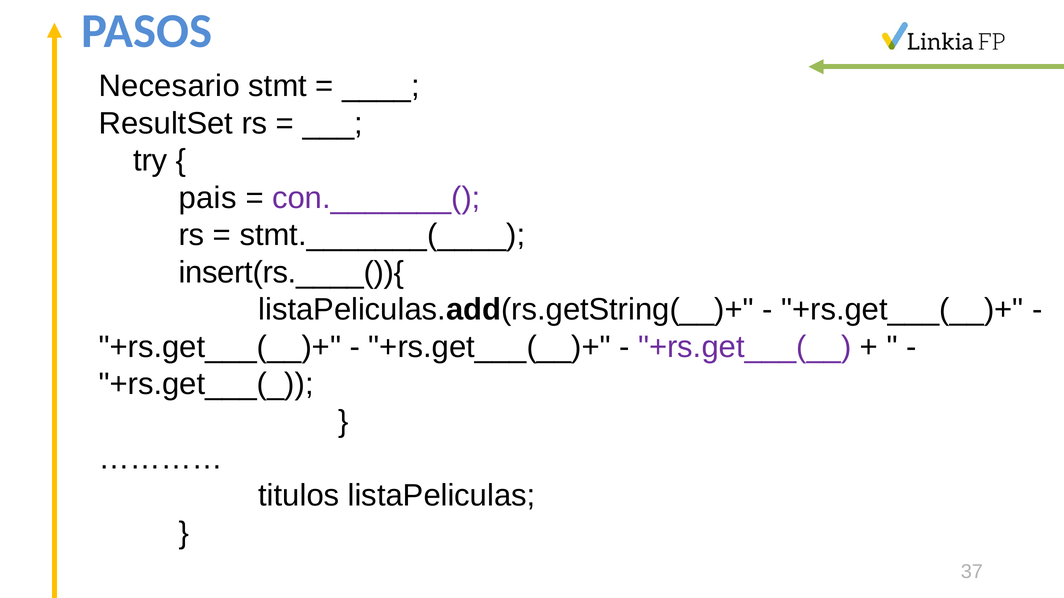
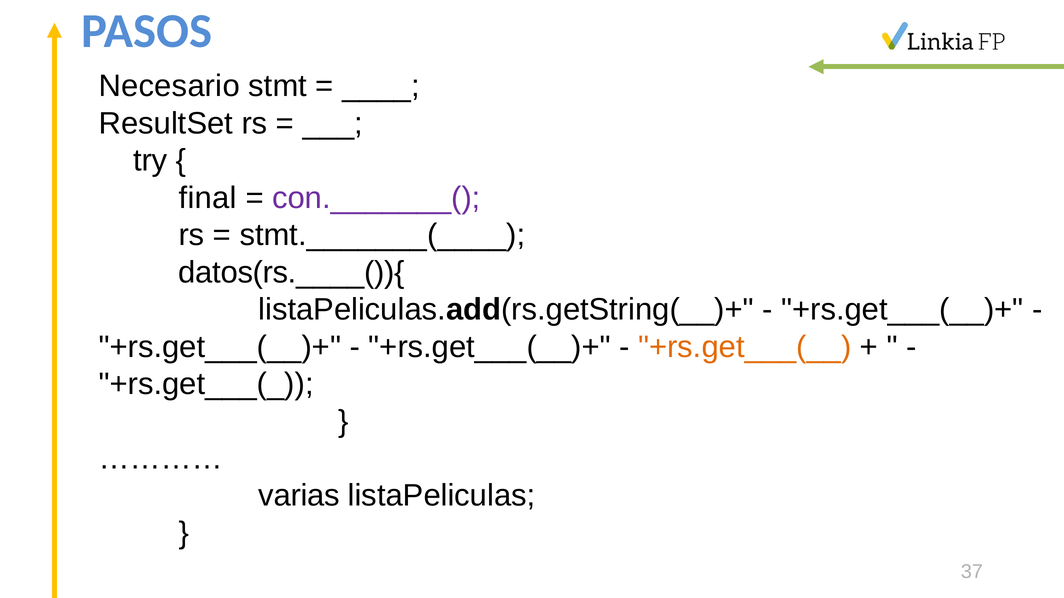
pais: pais -> final
insert(rs.____()){: insert(rs.____()){ -> datos(rs.____()){
+rs.get___(__ colour: purple -> orange
titulos: titulos -> varias
